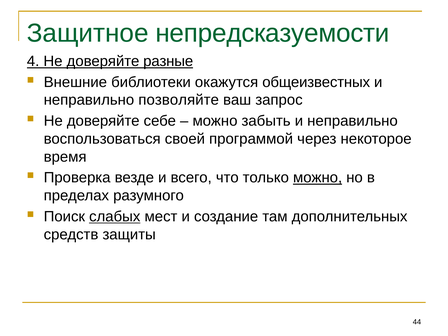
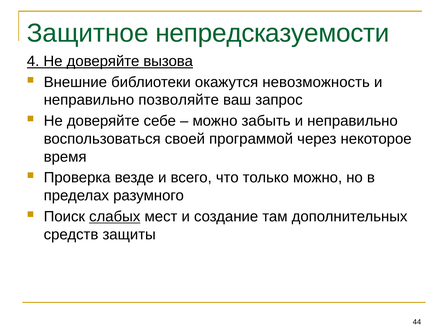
разные: разные -> вызова
общеизвестных: общеизвестных -> невозможность
можно at (318, 178) underline: present -> none
